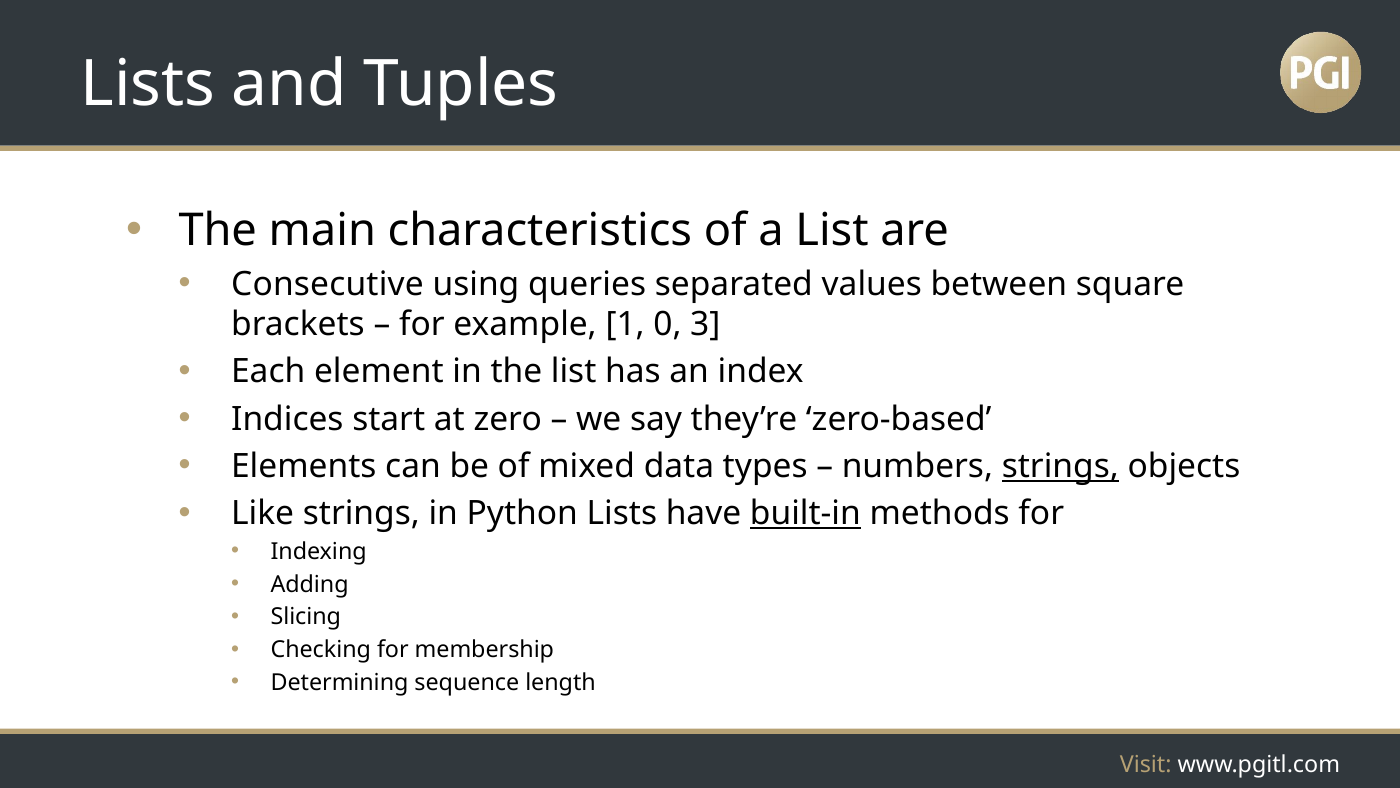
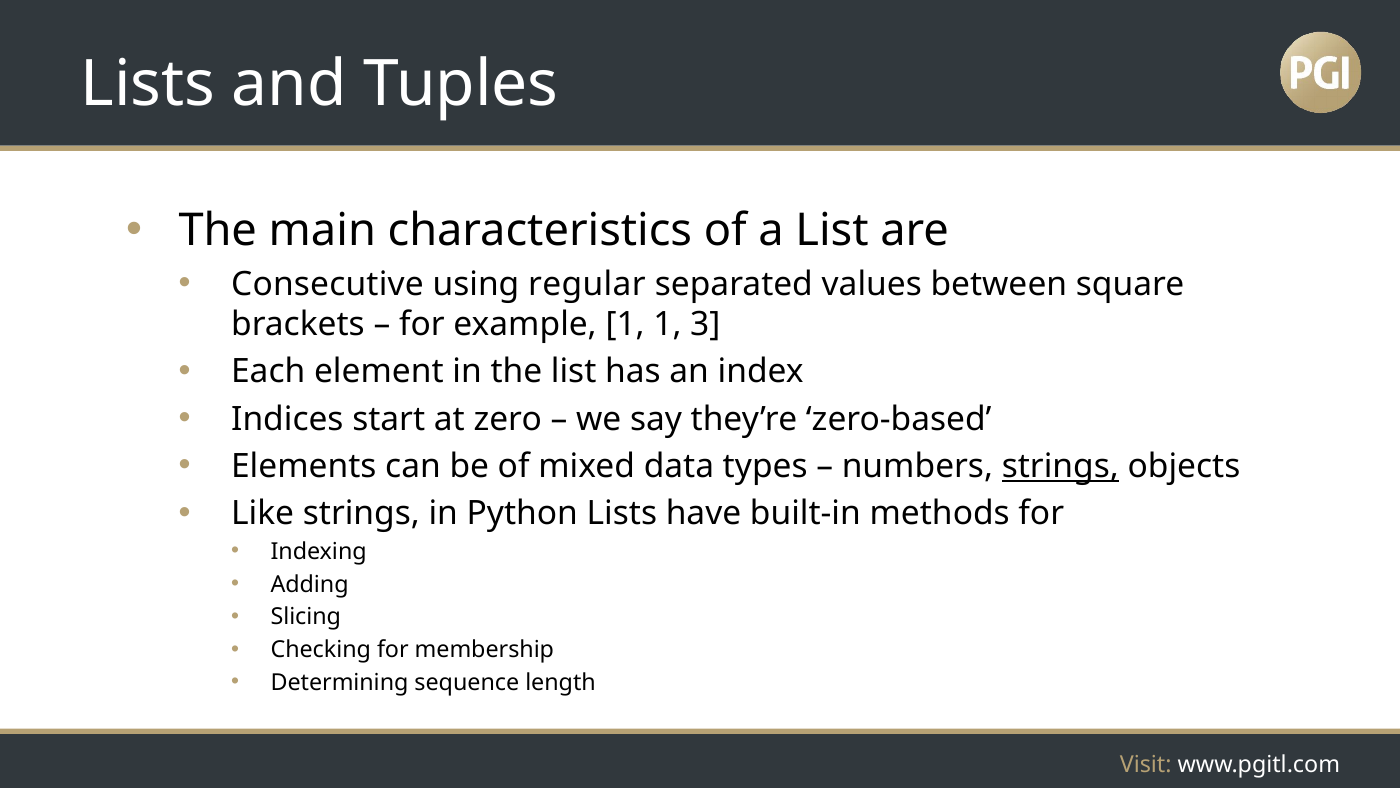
queries: queries -> regular
1 0: 0 -> 1
built-in underline: present -> none
